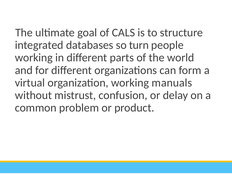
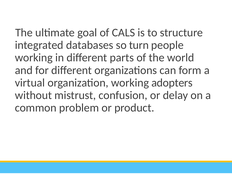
manuals: manuals -> adopters
